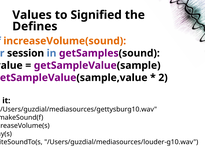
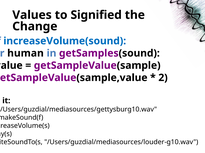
Defines: Defines -> Change
increaseVolume(sound colour: orange -> blue
session: session -> human
